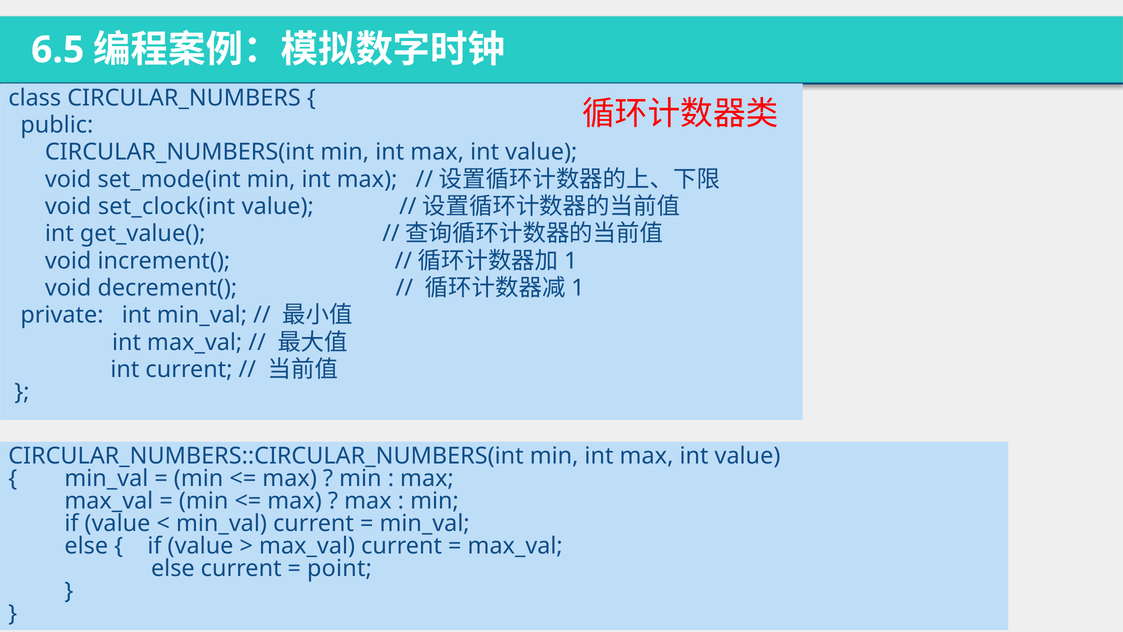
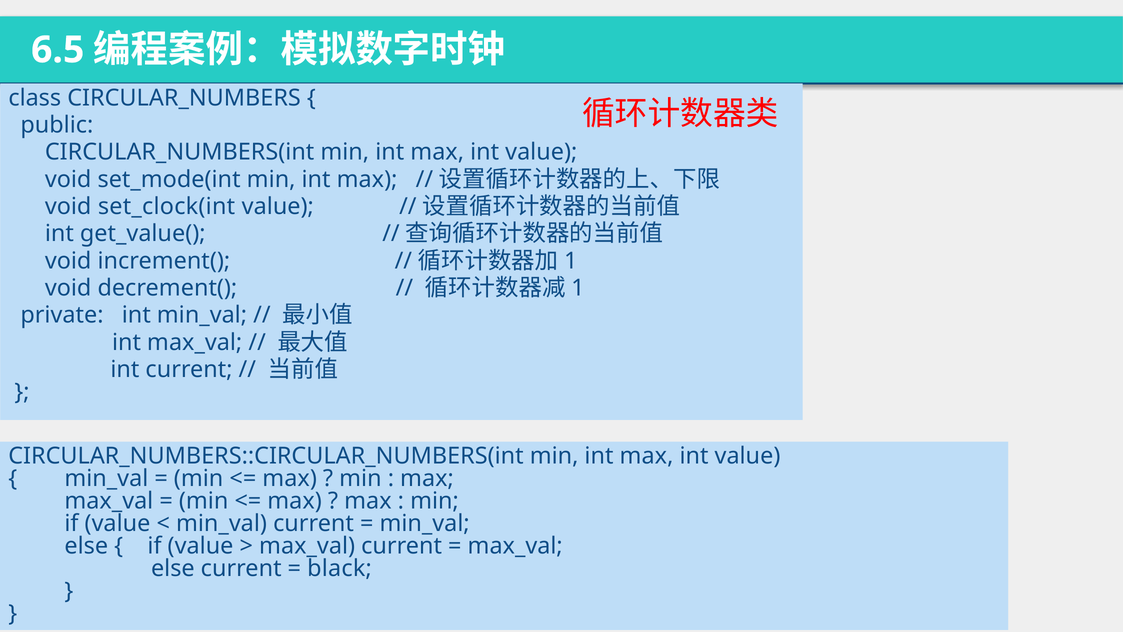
point: point -> black
